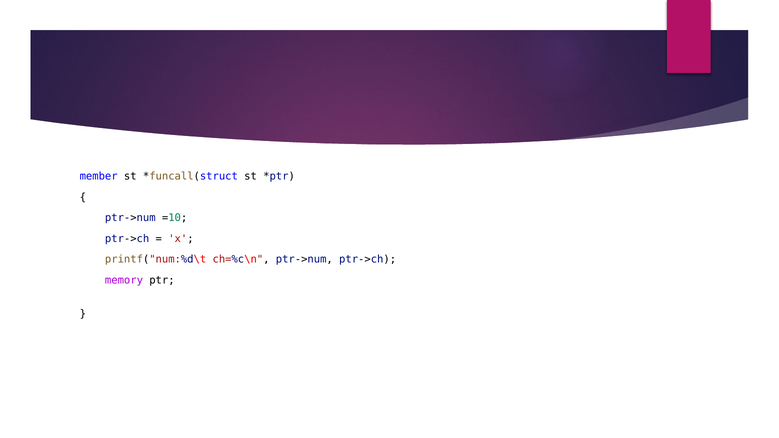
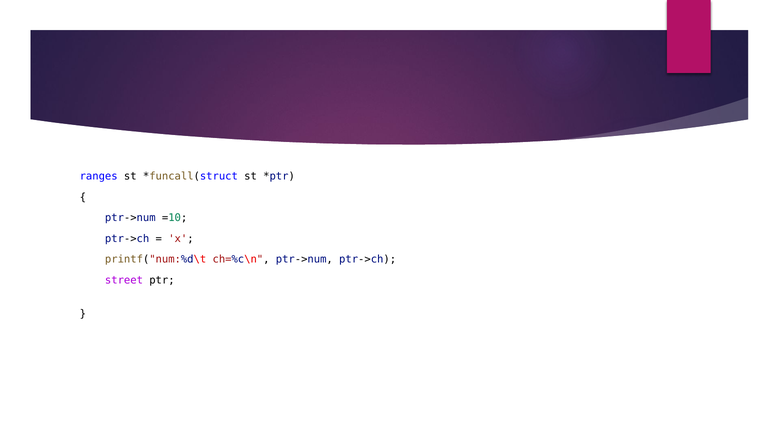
member: member -> ranges
memory: memory -> street
